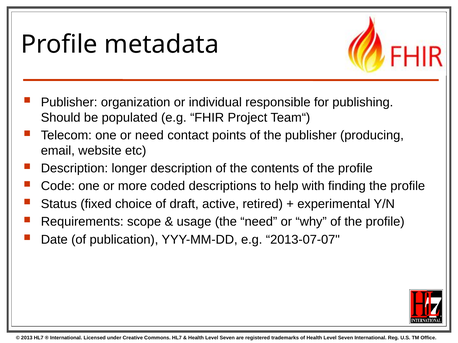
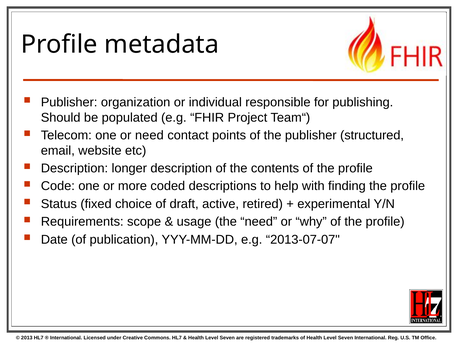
producing: producing -> structured
